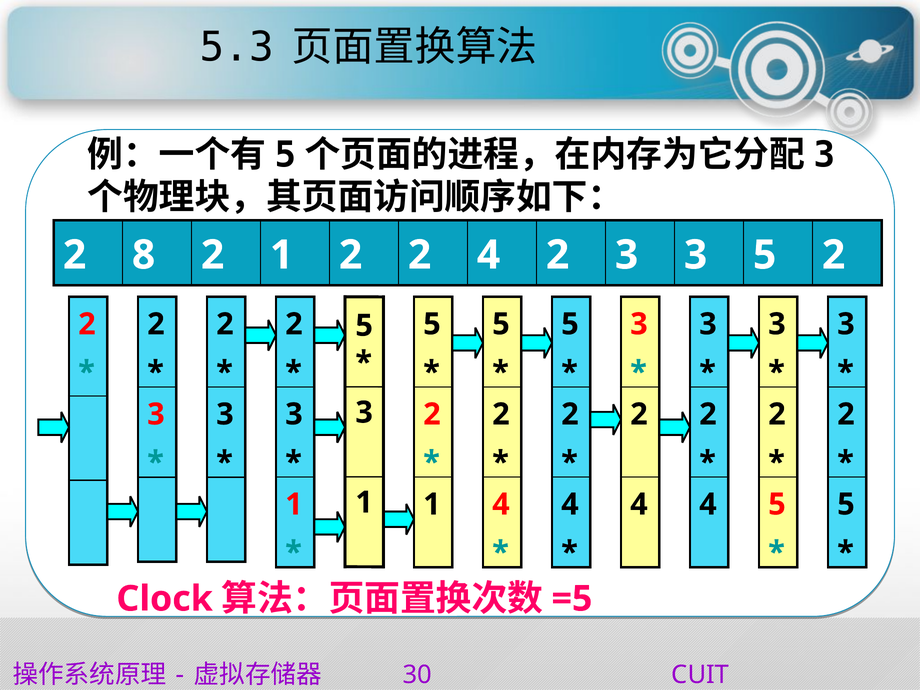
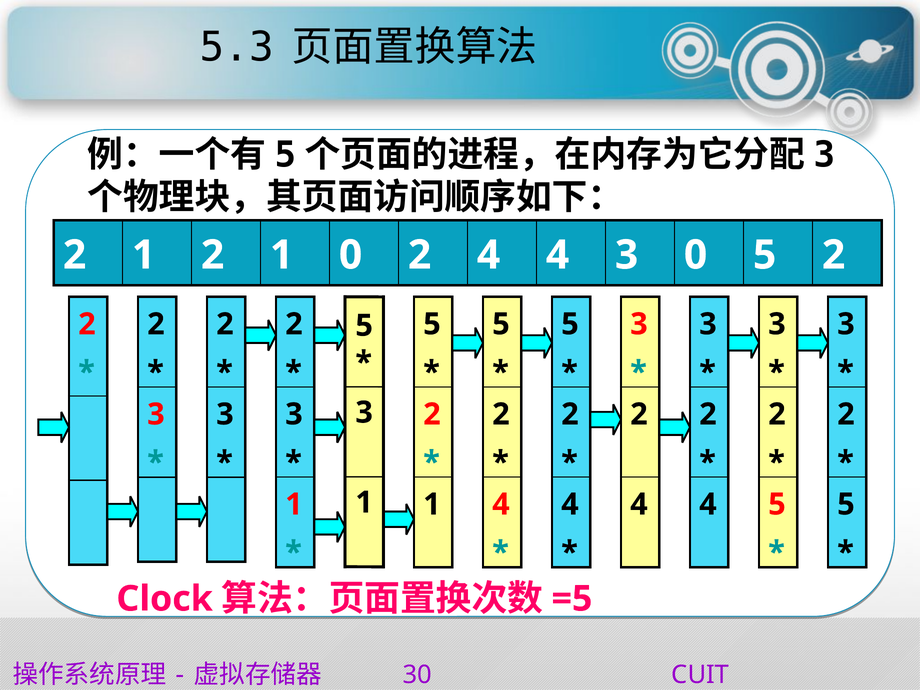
8 at (144, 255): 8 -> 1
1 2: 2 -> 0
4 2: 2 -> 4
3 3: 3 -> 0
